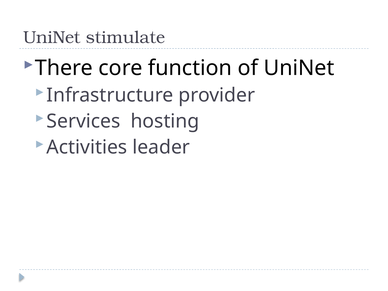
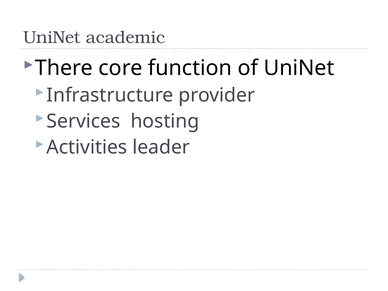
stimulate: stimulate -> academic
